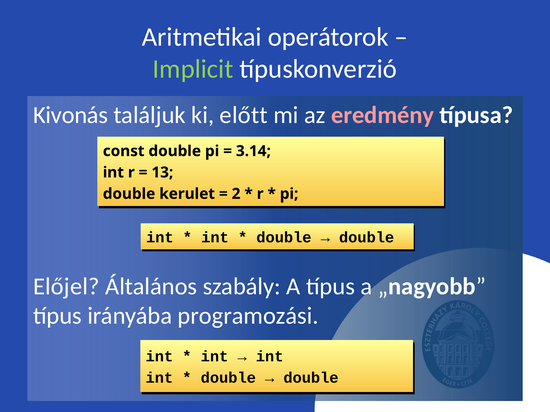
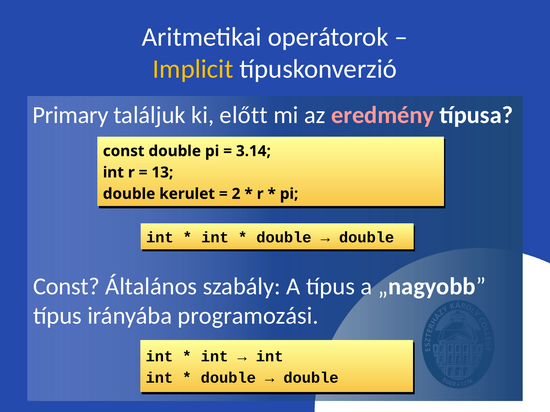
Implicit colour: light green -> yellow
Kivonás: Kivonás -> Primary
Előjel at (66, 287): Előjel -> Const
